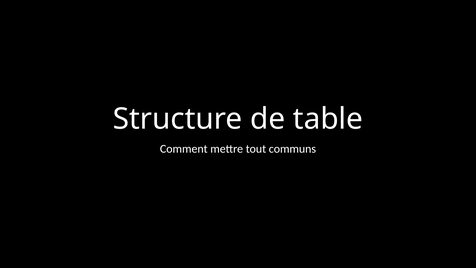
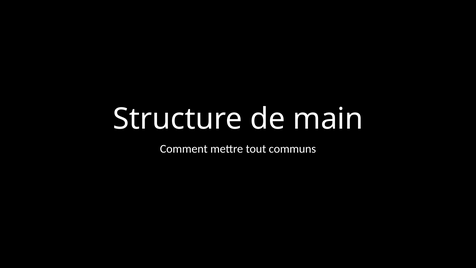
table: table -> main
